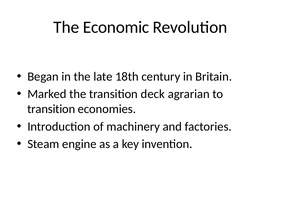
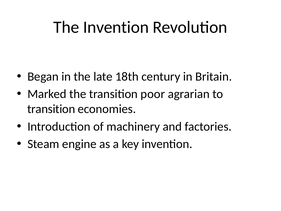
The Economic: Economic -> Invention
deck: deck -> poor
